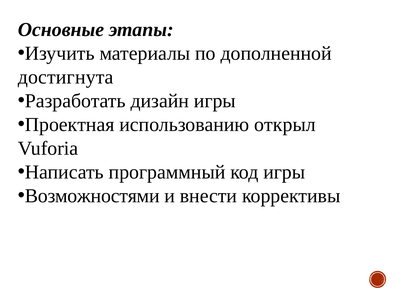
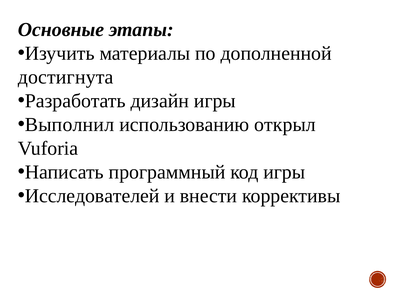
Проектная: Проектная -> Выполнил
Возможностями: Возможностями -> Исследователей
